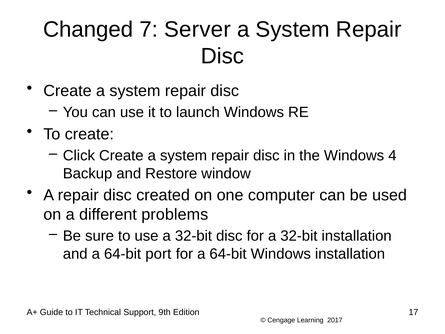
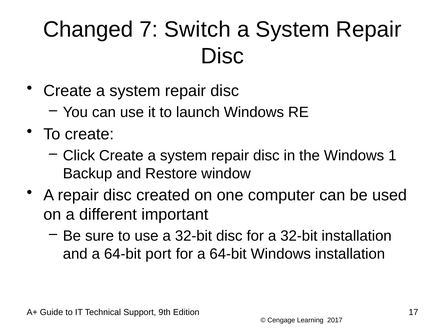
Server: Server -> Switch
4: 4 -> 1
problems: problems -> important
